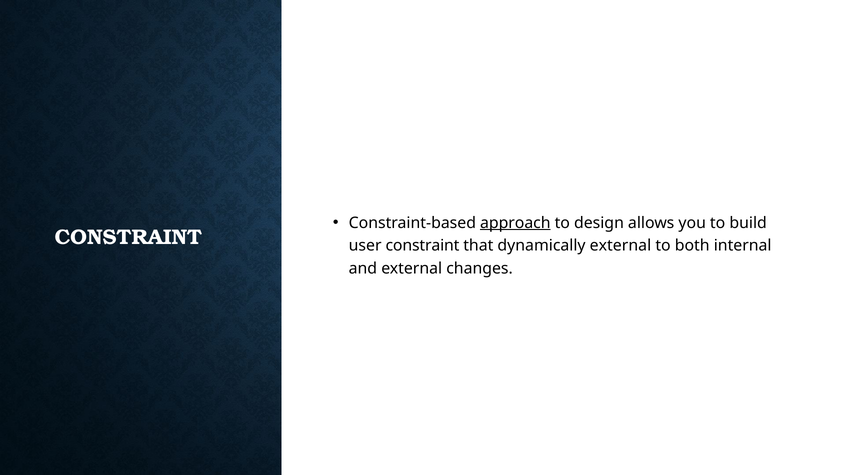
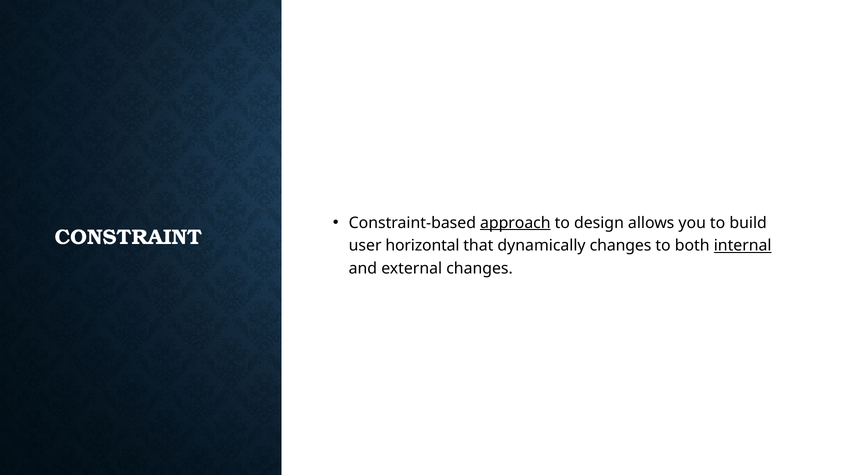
user constraint: constraint -> horizontal
dynamically external: external -> changes
internal underline: none -> present
